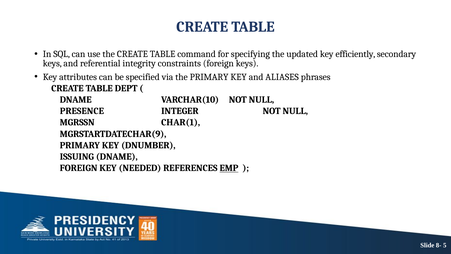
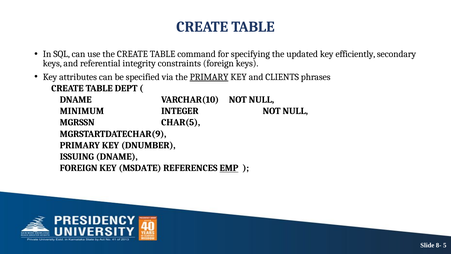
PRIMARY at (209, 77) underline: none -> present
ALIASES: ALIASES -> CLIENTS
PRESENCE: PRESENCE -> MINIMUM
CHAR(1: CHAR(1 -> CHAR(5
NEEDED: NEEDED -> MSDATE
